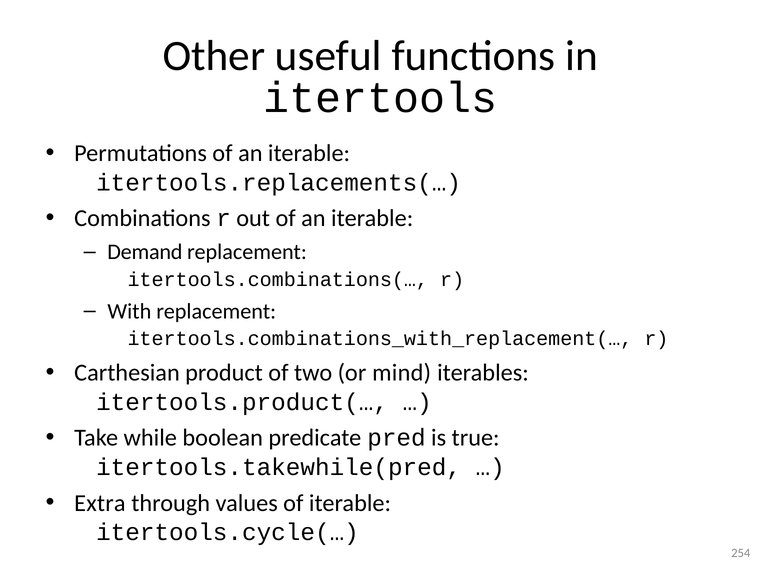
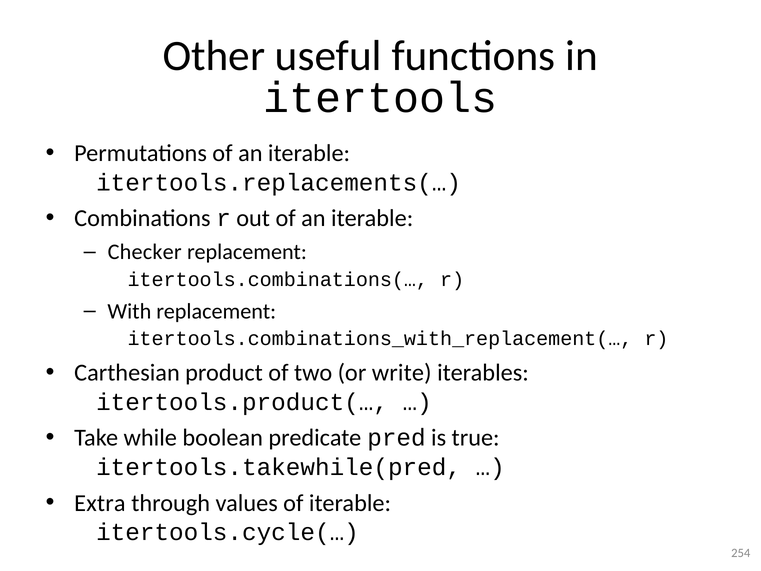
Demand: Demand -> Checker
mind: mind -> write
